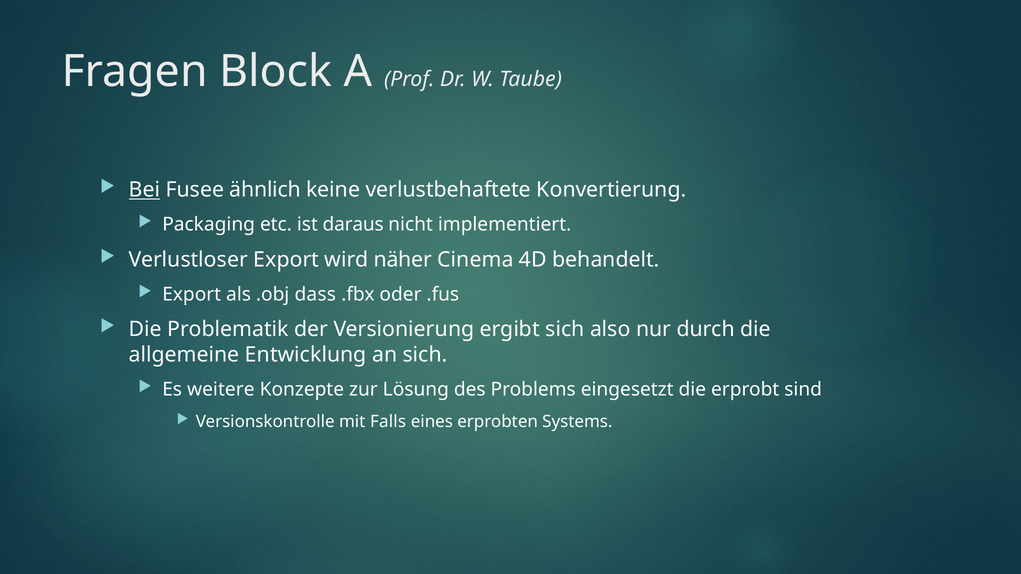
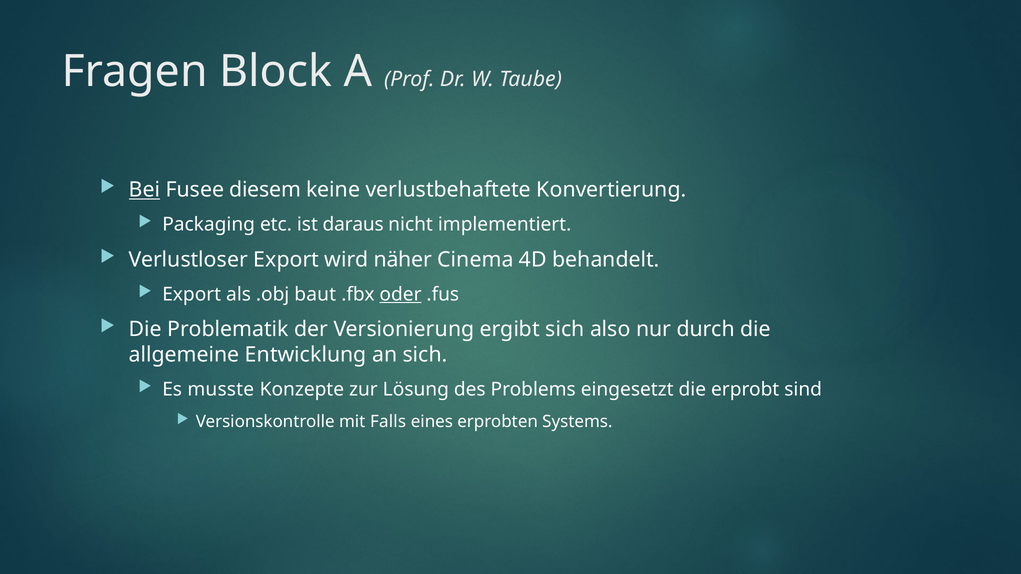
ähnlich: ähnlich -> diesem
dass: dass -> baut
oder underline: none -> present
weitere: weitere -> musste
